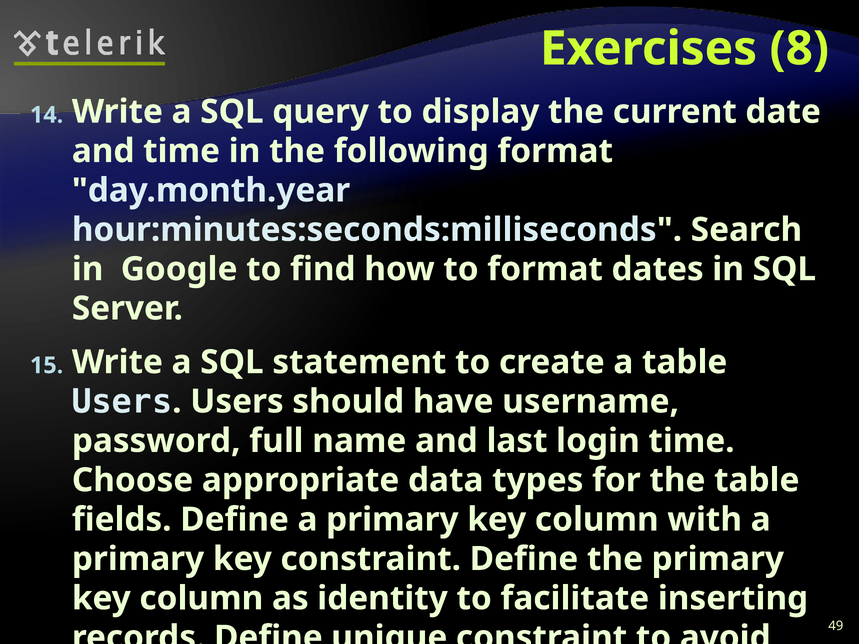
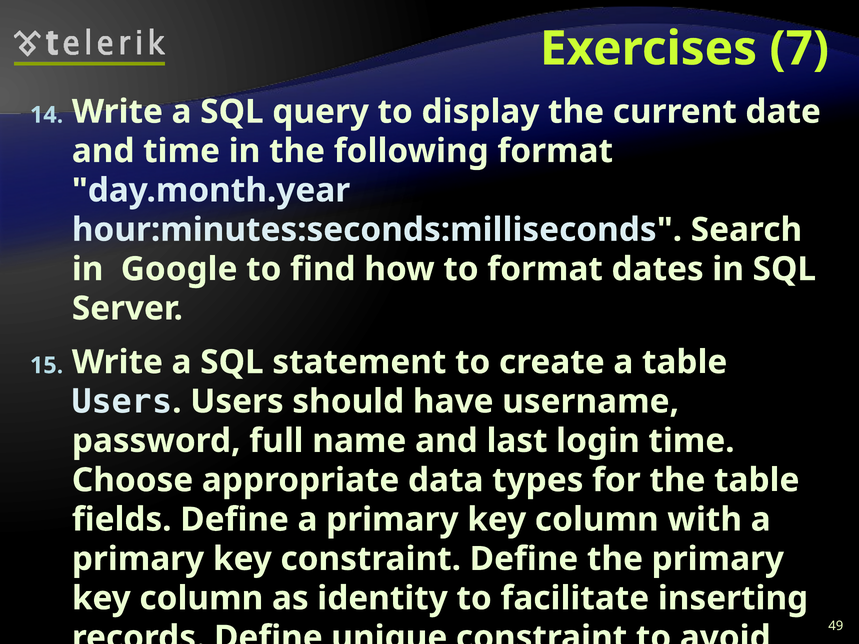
8: 8 -> 7
